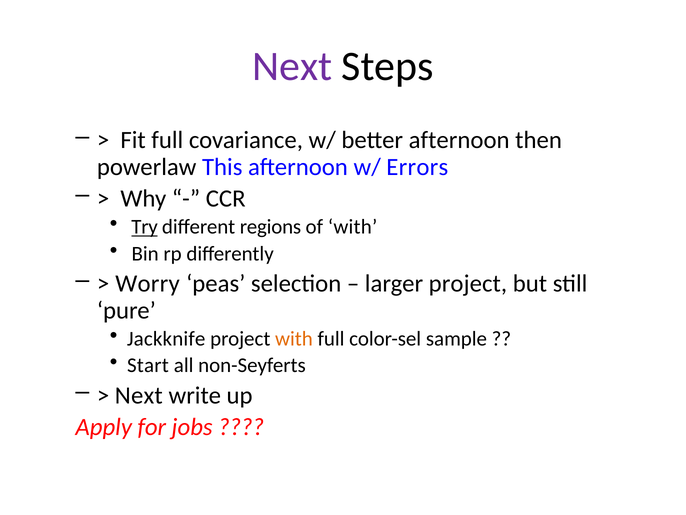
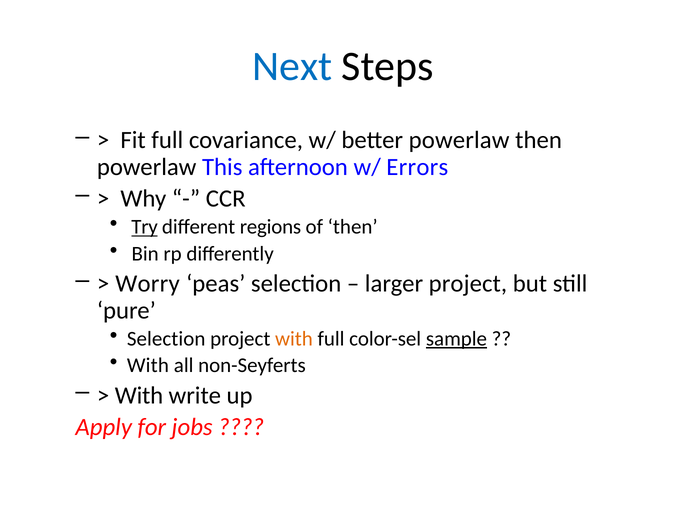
Next at (292, 66) colour: purple -> blue
better afternoon: afternoon -> powerlaw
of with: with -> then
Jackknife at (166, 338): Jackknife -> Selection
sample underline: none -> present
Start at (148, 365): Start -> With
Next at (139, 395): Next -> With
